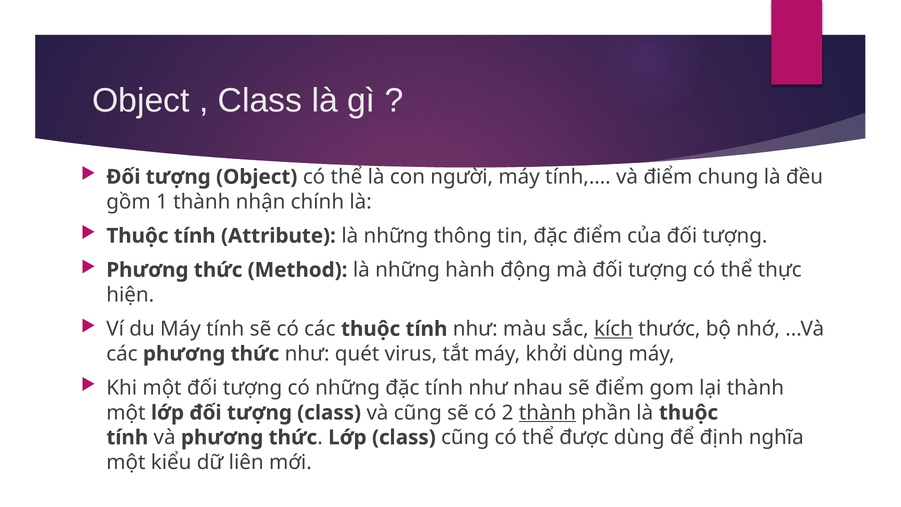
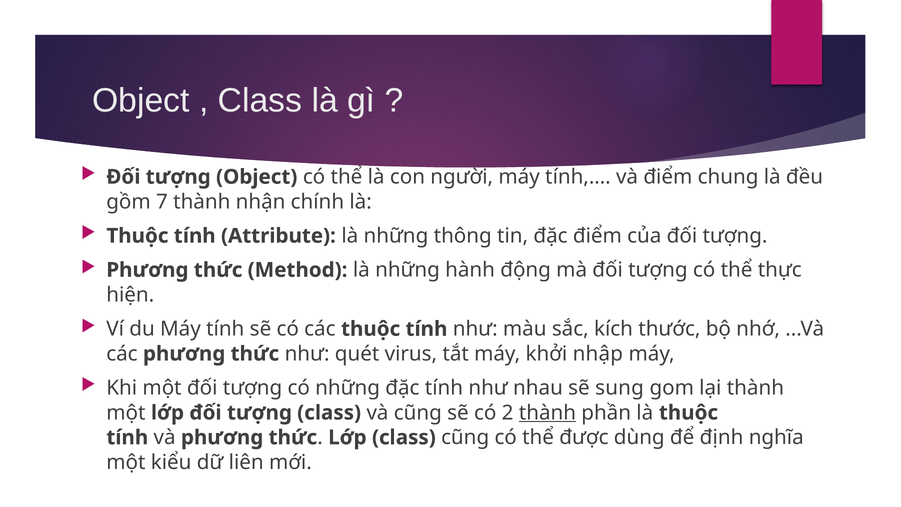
1: 1 -> 7
kích underline: present -> none
khởi dùng: dùng -> nhập
sẽ điểm: điểm -> sung
